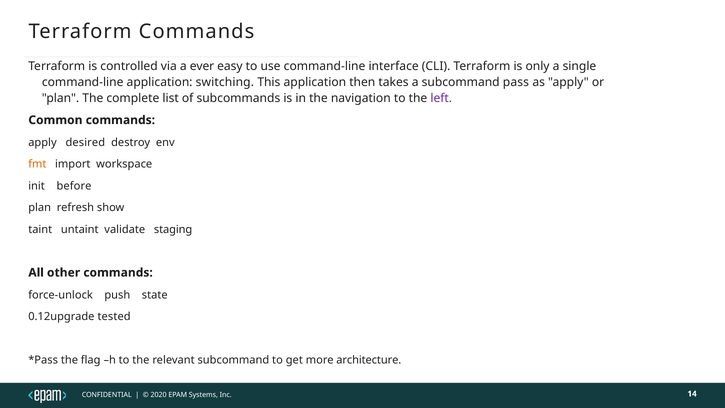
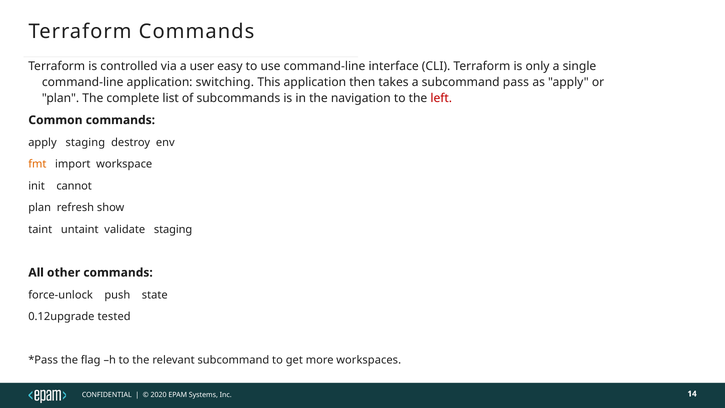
ever: ever -> user
left colour: purple -> red
apply desired: desired -> staging
before: before -> cannot
architecture: architecture -> workspaces
